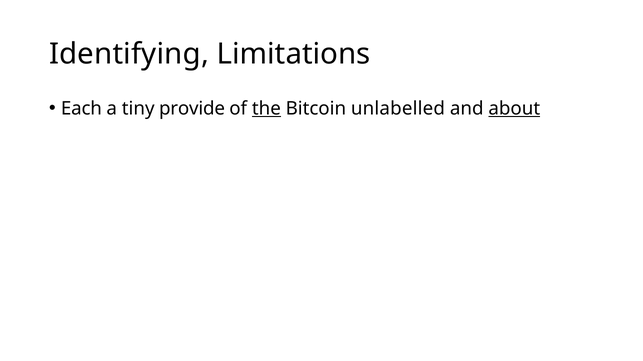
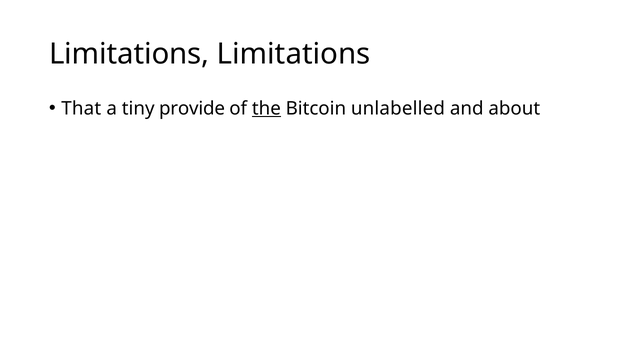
Identifying at (129, 54): Identifying -> Limitations
Each: Each -> That
about underline: present -> none
